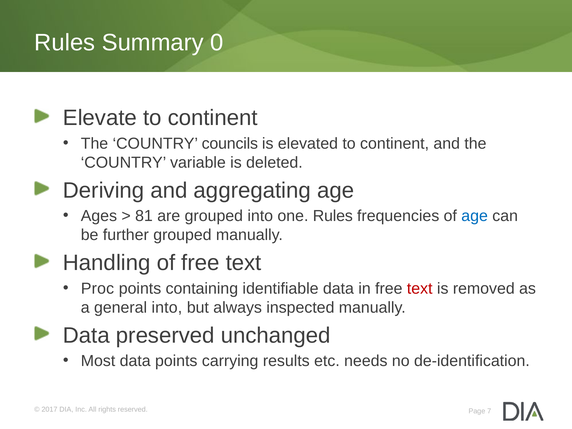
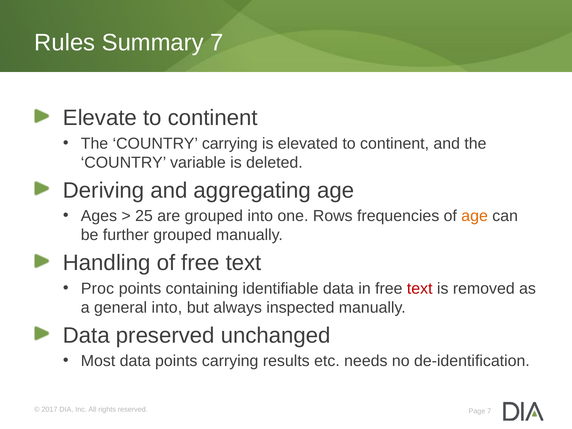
Summary 0: 0 -> 7
COUNTRY councils: councils -> carrying
81: 81 -> 25
one Rules: Rules -> Rows
age at (475, 216) colour: blue -> orange
